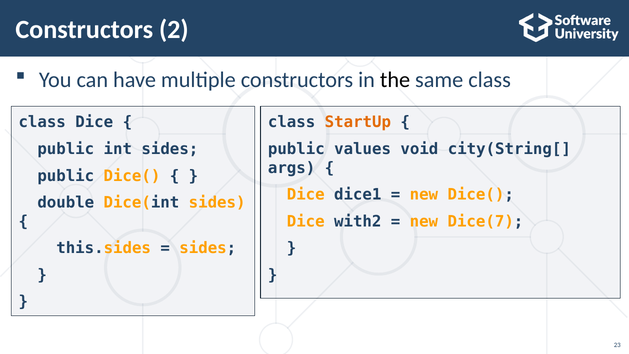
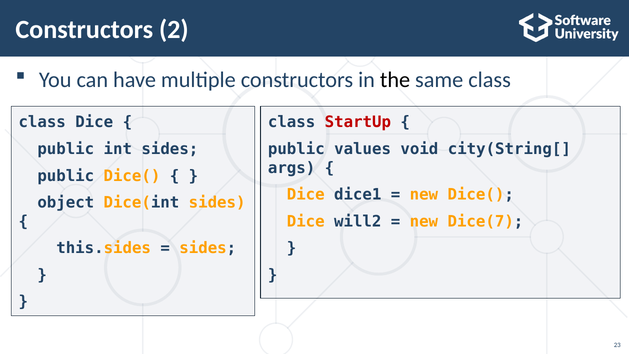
StartUp colour: orange -> red
double: double -> object
with2: with2 -> will2
